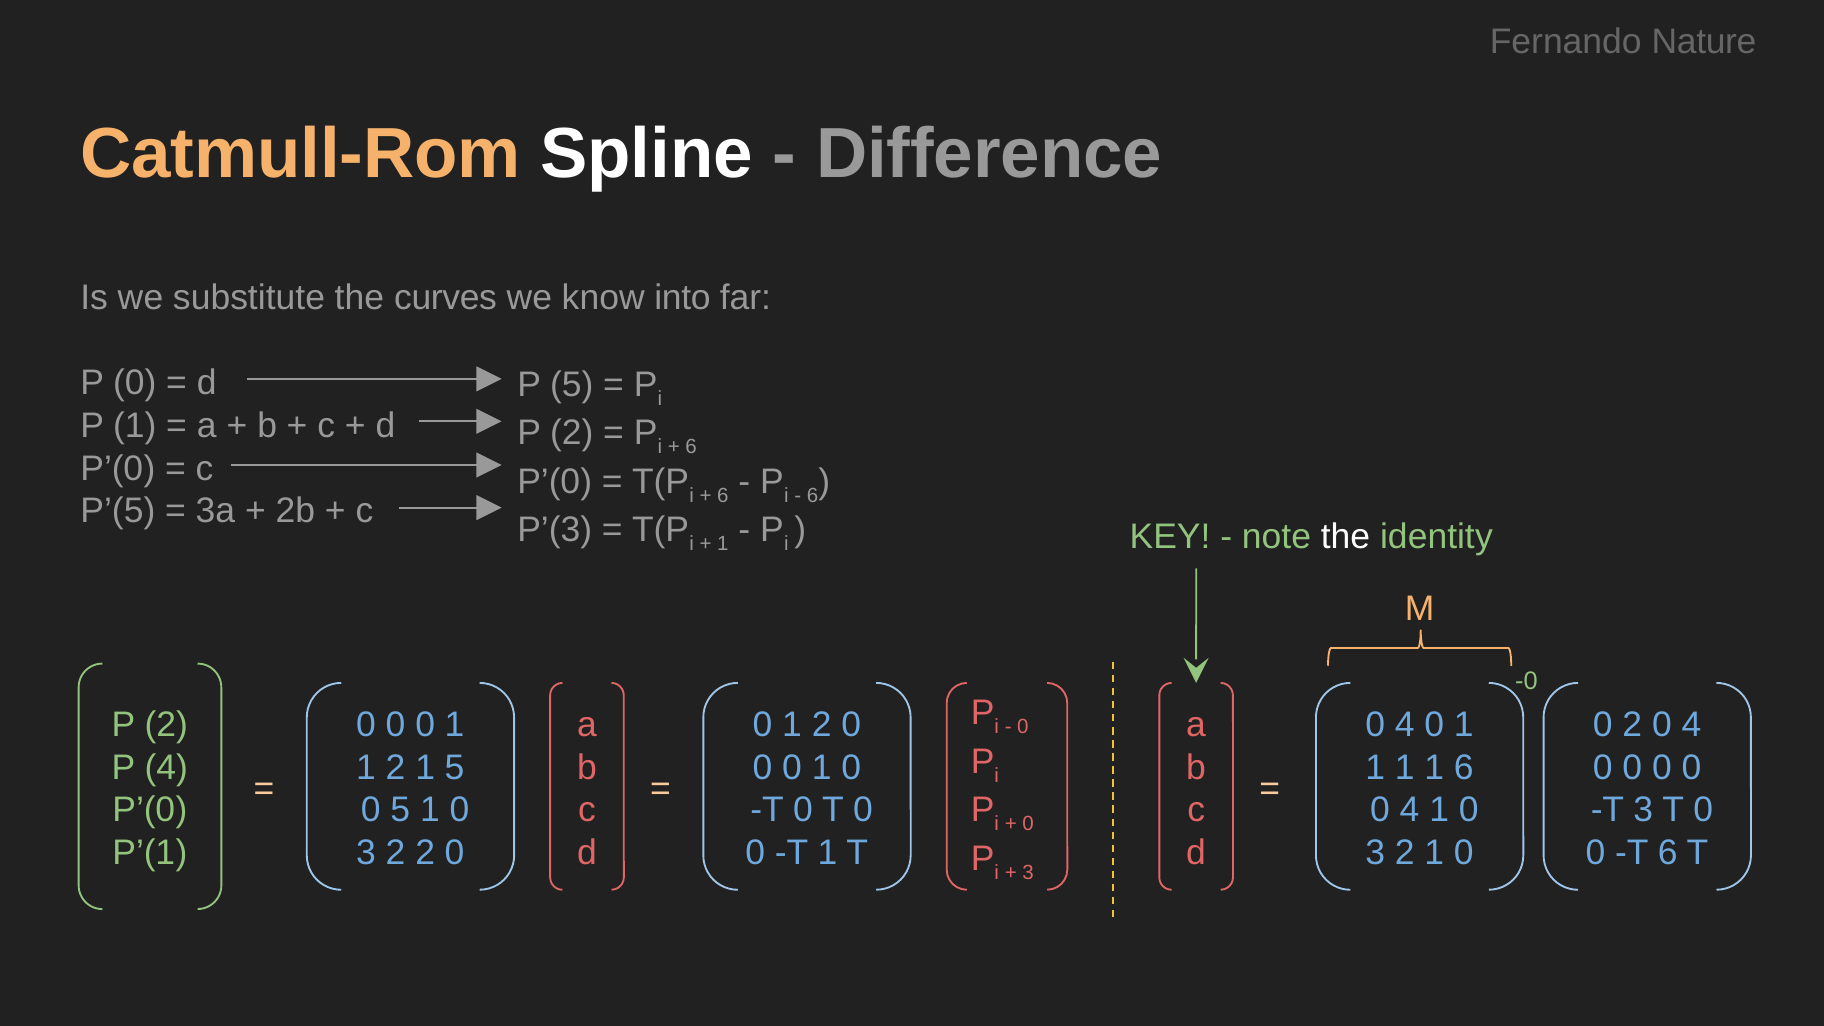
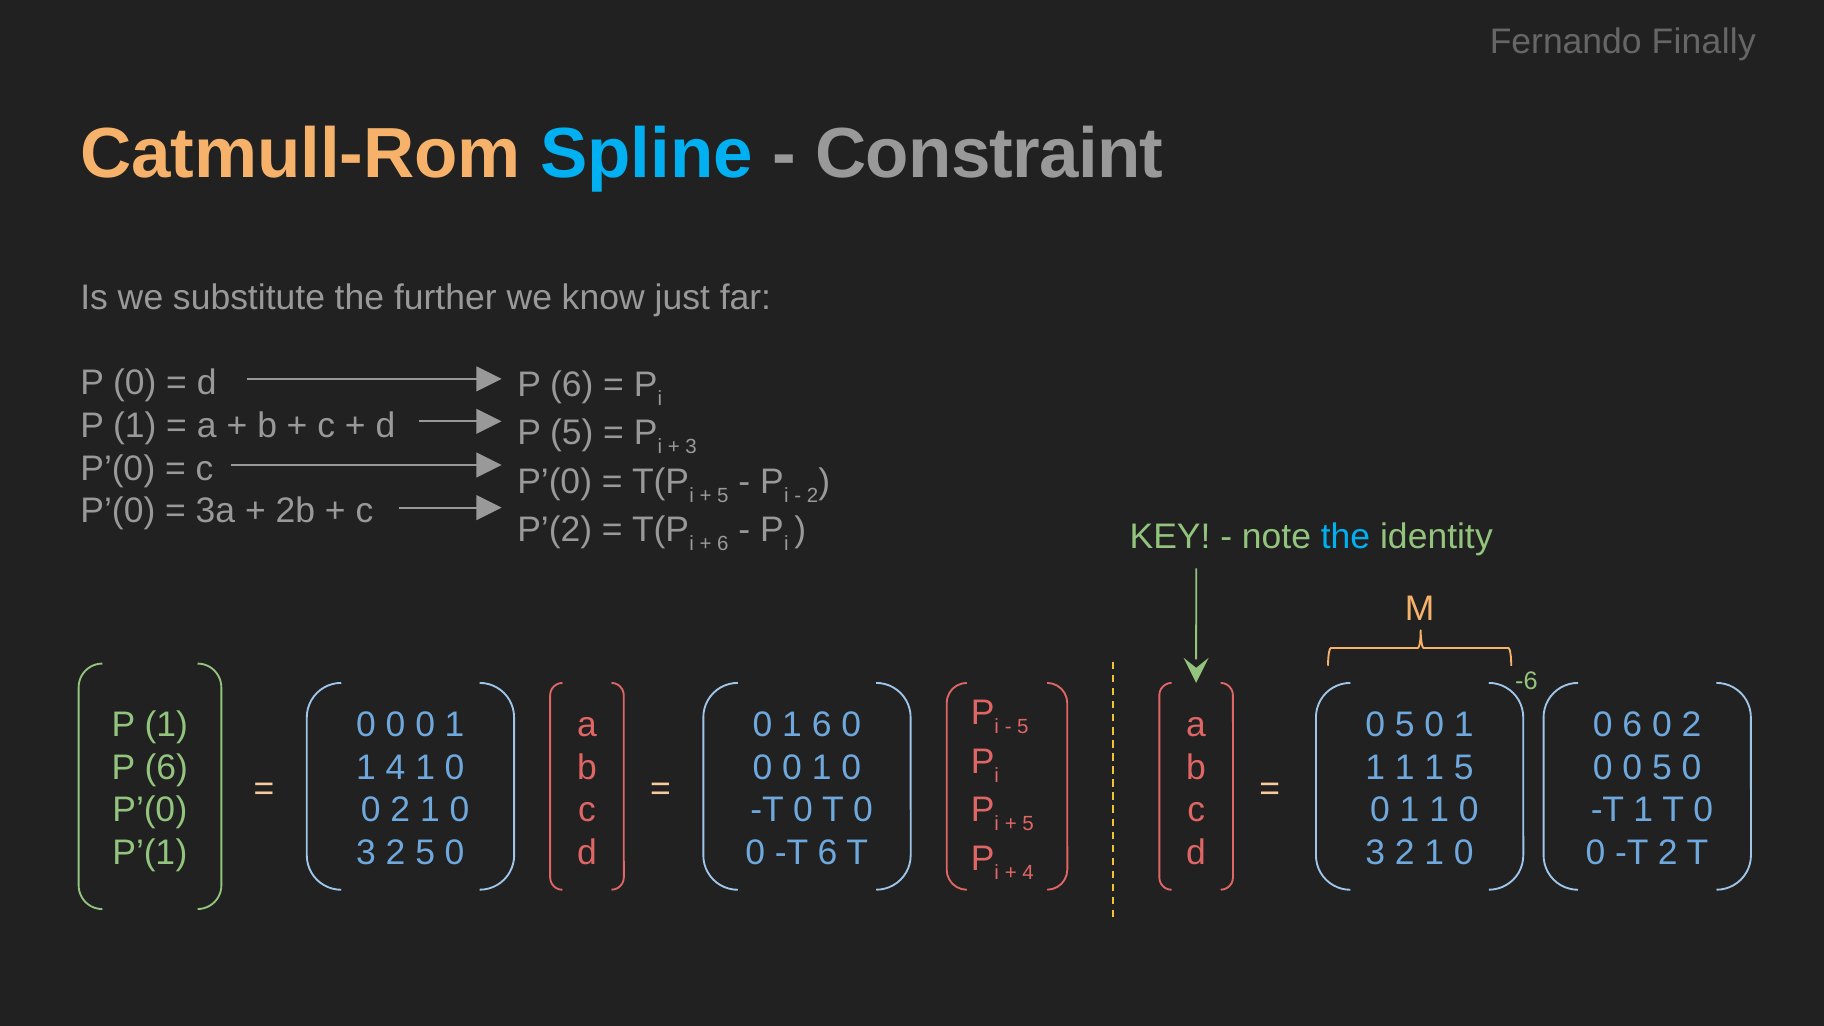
Nature: Nature -> Finally
Spline colour: white -> light blue
Difference: Difference -> Constraint
curves: curves -> further
into: into -> just
5 at (572, 385): 5 -> 6
2 at (572, 433): 2 -> 5
6 at (691, 447): 6 -> 3
6 at (723, 495): 6 -> 5
6 at (813, 495): 6 -> 2
P’(5 at (118, 511): P’(5 -> P’(0
P’(3: P’(3 -> P’(2
1 at (723, 544): 1 -> 6
the at (1346, 537) colour: white -> light blue
-0: -0 -> -6
0 at (1023, 727): 0 -> 5
2 at (166, 725): 2 -> 1
0 1 2: 2 -> 6
4 at (1405, 725): 4 -> 5
0 2: 2 -> 6
4 at (1691, 725): 4 -> 2
4 at (166, 768): 4 -> 6
2 at (395, 768): 2 -> 4
5 at (455, 768): 5 -> 0
1 6: 6 -> 5
0 at (1662, 768): 0 -> 5
5 at (400, 810): 5 -> 2
0 at (1028, 824): 0 -> 5
4 at (1409, 810): 4 -> 1
T 3: 3 -> 1
2 2: 2 -> 5
T 1: 1 -> 6
T 6: 6 -> 2
3 at (1028, 872): 3 -> 4
